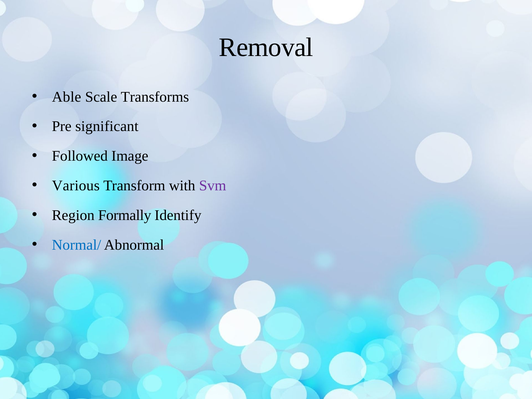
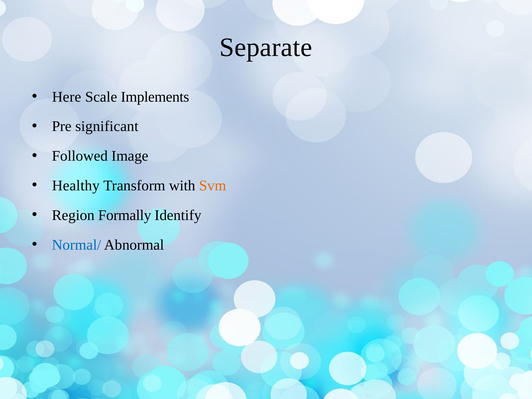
Removal: Removal -> Separate
Able: Able -> Here
Transforms: Transforms -> Implements
Various: Various -> Healthy
Svm colour: purple -> orange
